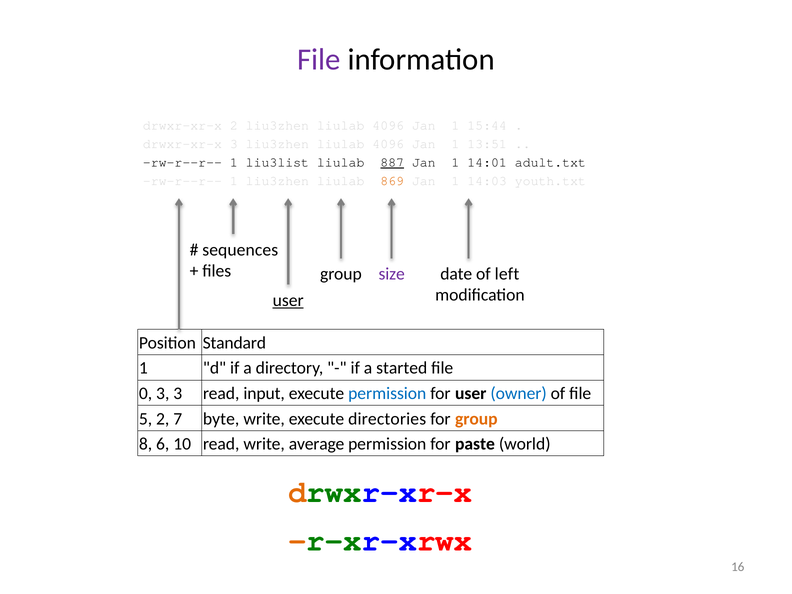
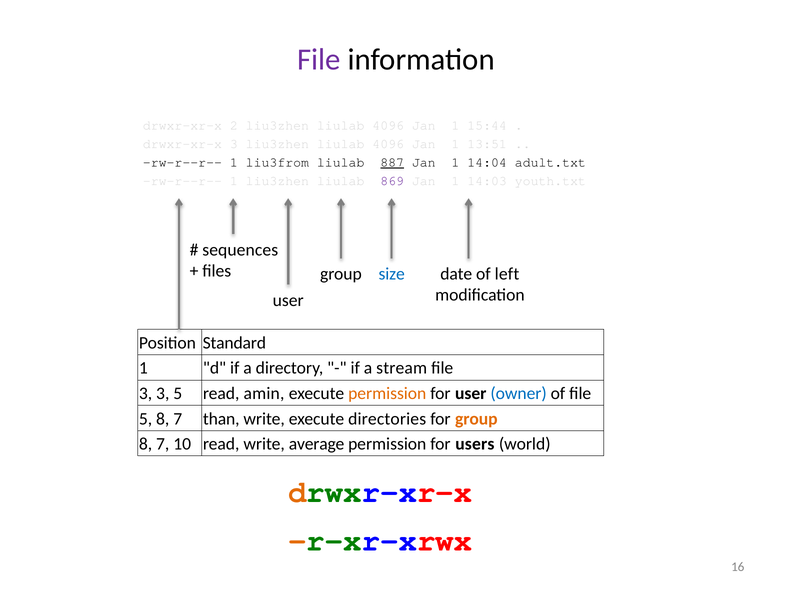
liu3list: liu3list -> liu3from
14:01: 14:01 -> 14:04
869 colour: orange -> purple
size colour: purple -> blue
user at (288, 300) underline: present -> none
started: started -> stream
0 at (146, 393): 0 -> 3
3 3: 3 -> 5
input: input -> amin
permission at (387, 393) colour: blue -> orange
5 2: 2 -> 8
byte: byte -> than
6 at (163, 444): 6 -> 7
paste: paste -> users
